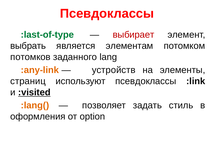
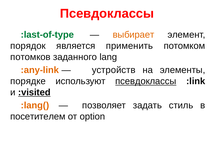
выбирает colour: red -> orange
выбрать: выбрать -> порядок
элементам: элементам -> применить
страниц: страниц -> порядке
псевдоклассы at (146, 81) underline: none -> present
оформления: оформления -> посетителем
